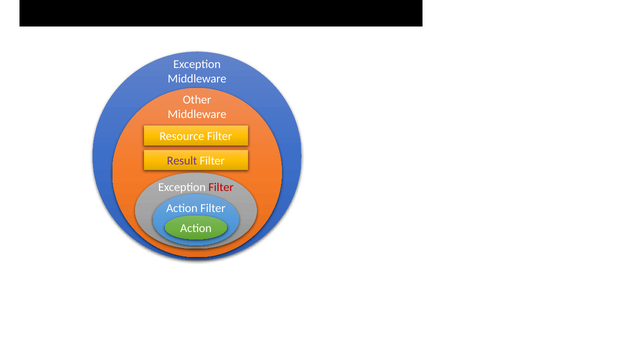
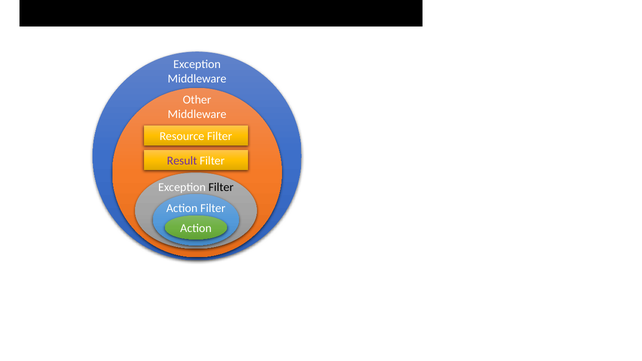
Filter at (221, 188) colour: red -> black
